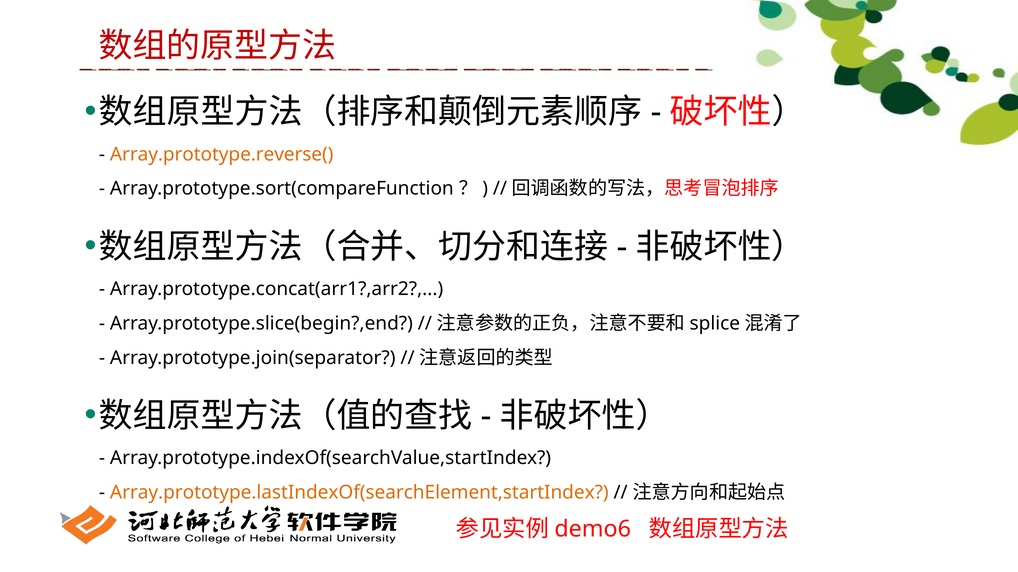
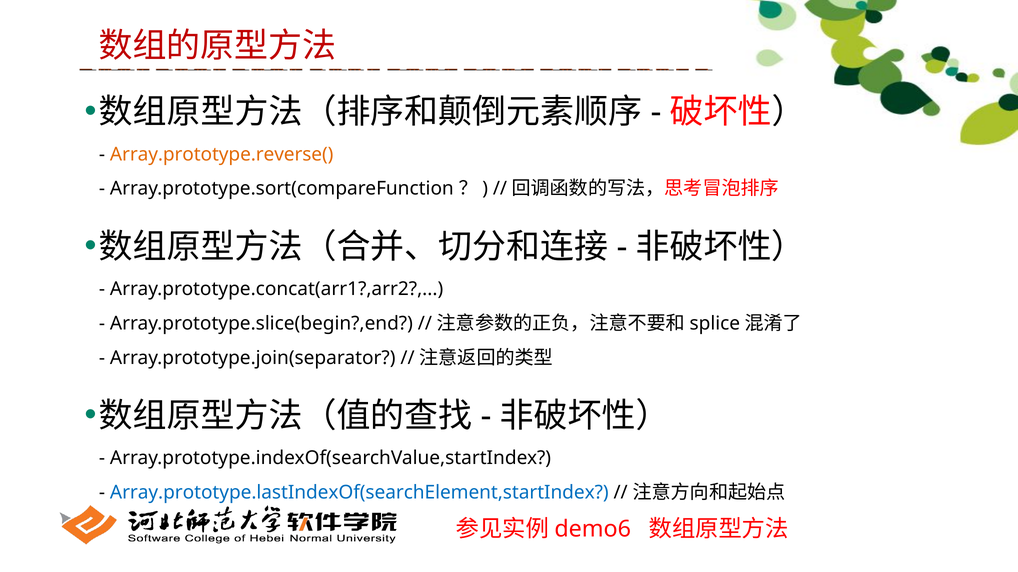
Array.prototype.lastIndexOf(searchElement,startIndex colour: orange -> blue
